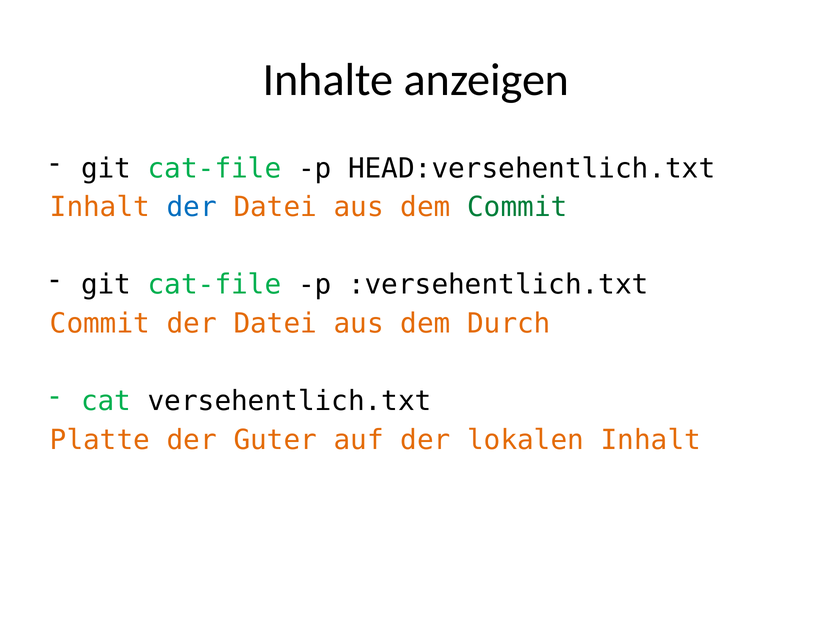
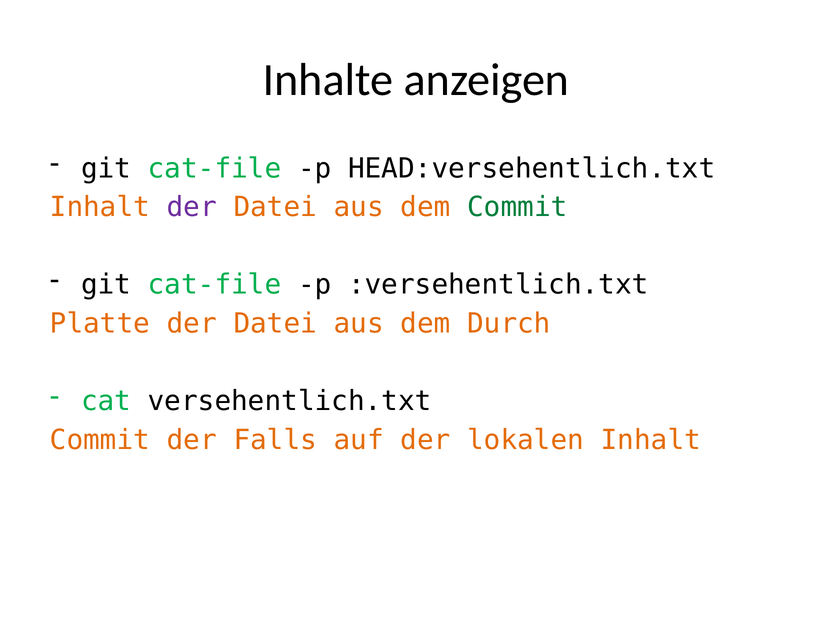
der at (192, 207) colour: blue -> purple
Commit at (100, 324): Commit -> Platte
Platte at (100, 440): Platte -> Commit
Guter: Guter -> Falls
